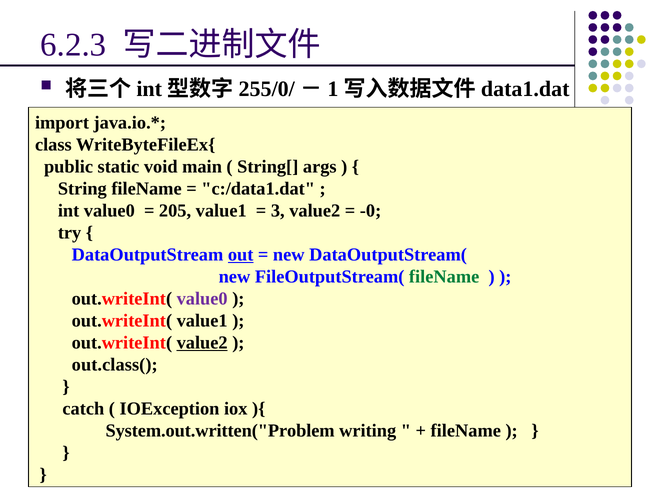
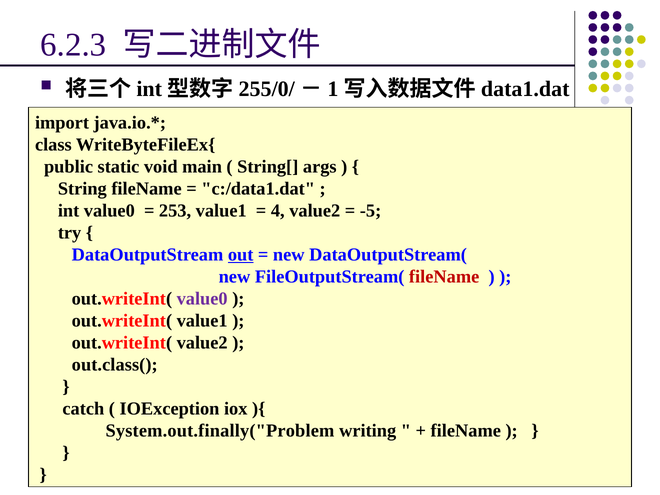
205: 205 -> 253
3: 3 -> 4
-0: -0 -> -5
fileName at (444, 277) colour: green -> red
value2 at (202, 343) underline: present -> none
System.out.written("Problem: System.out.written("Problem -> System.out.finally("Problem
